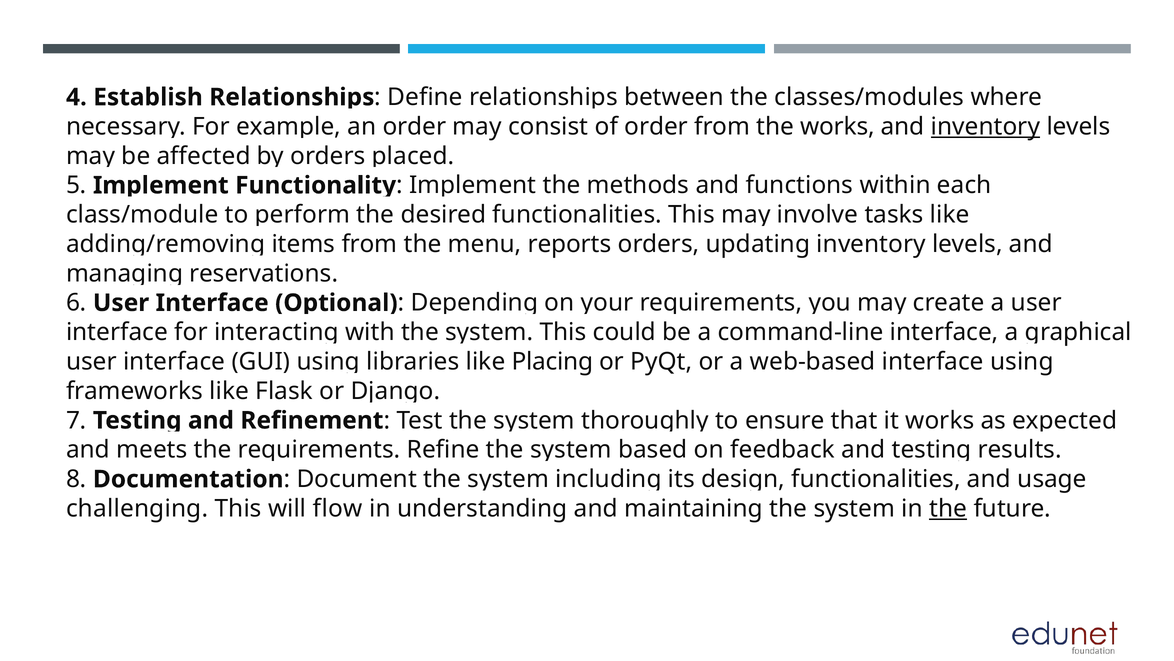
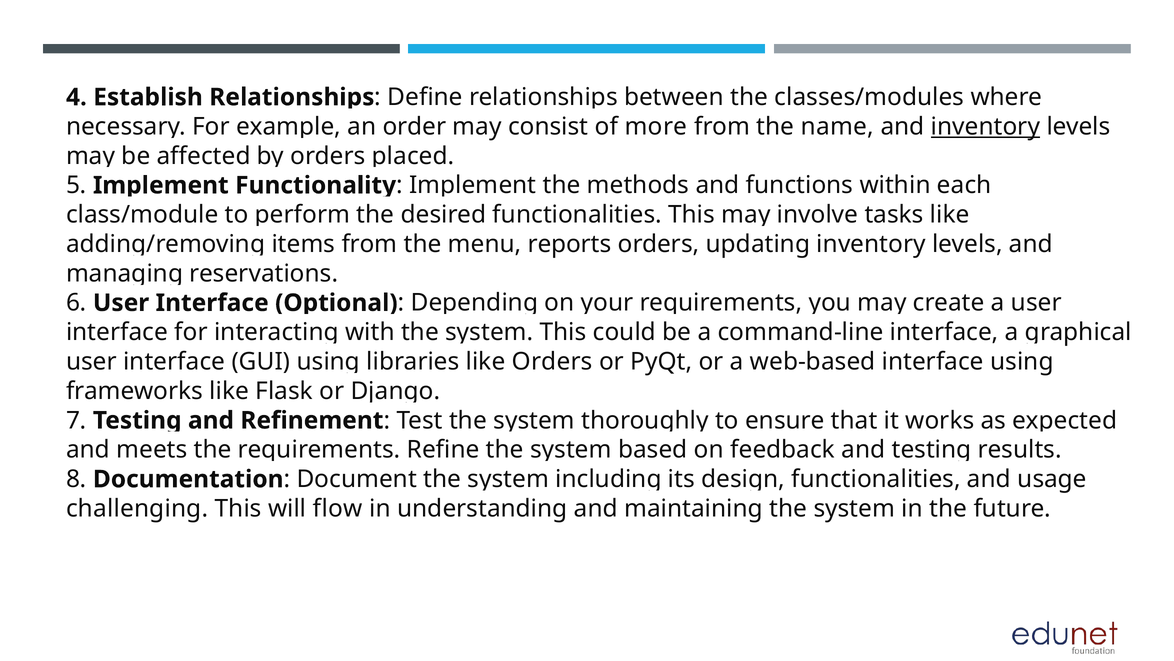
of order: order -> more
the works: works -> name
like Placing: Placing -> Orders
the at (948, 508) underline: present -> none
